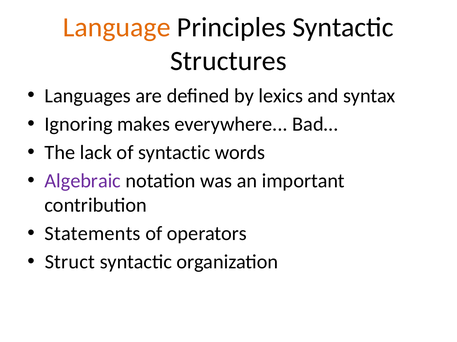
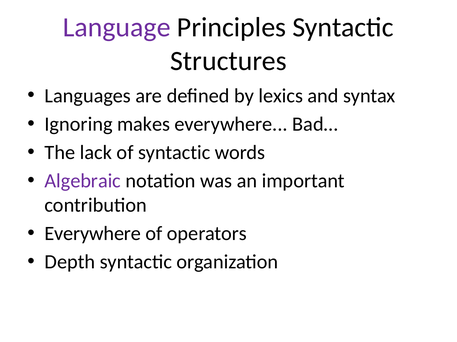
Language colour: orange -> purple
Statements at (93, 234): Statements -> Everywhere
Struct: Struct -> Depth
